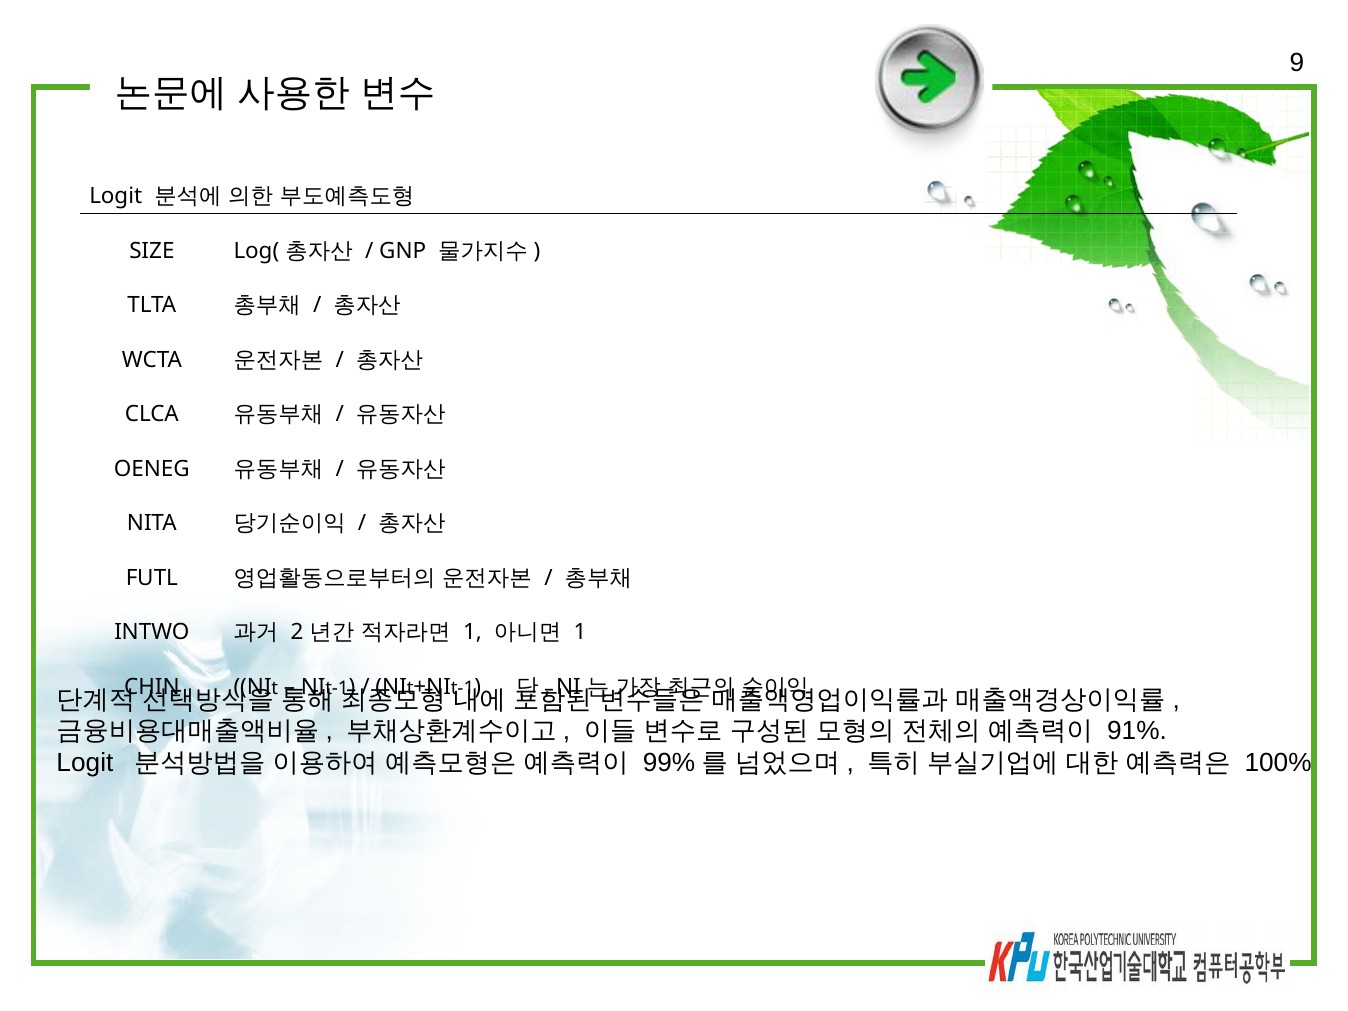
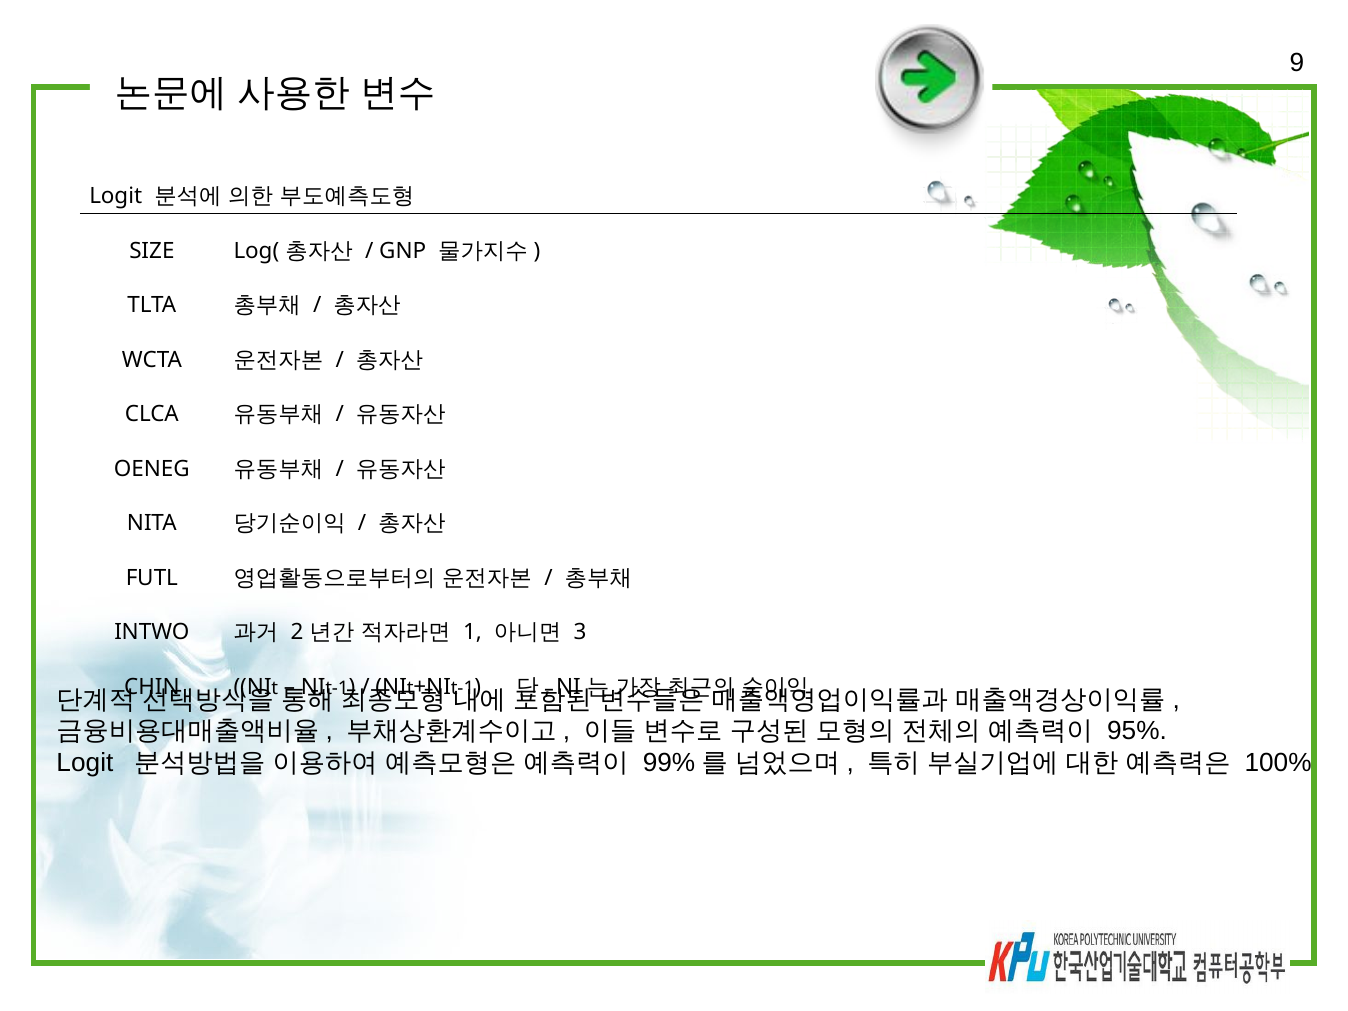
1 at (580, 632): 1 -> 3
91%: 91% -> 95%
